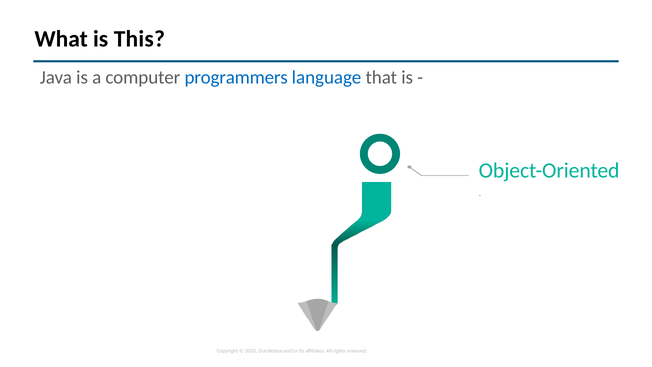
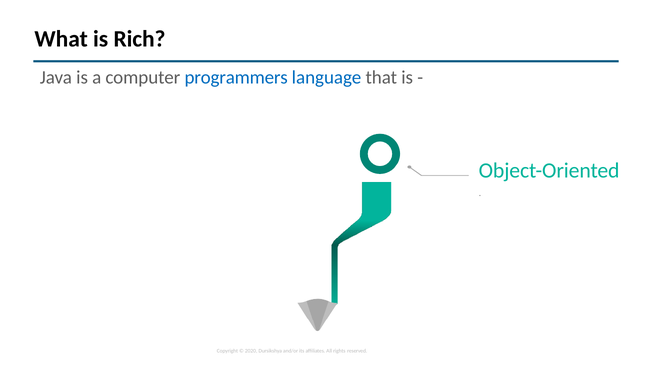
This: This -> Rich
